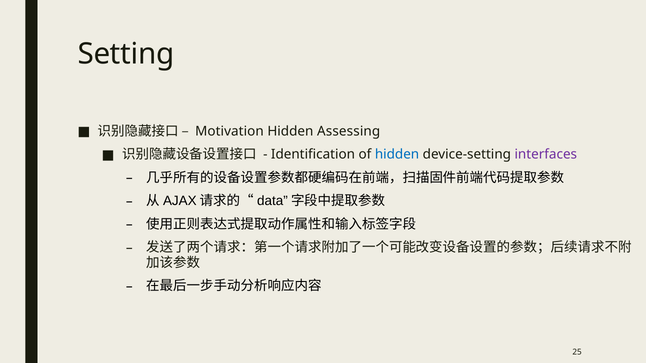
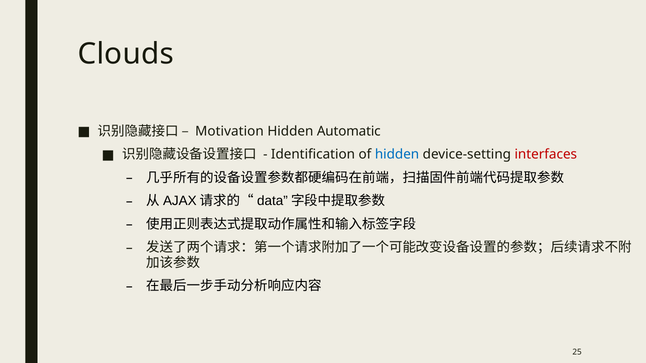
Setting: Setting -> Clouds
Assessing: Assessing -> Automatic
interfaces colour: purple -> red
